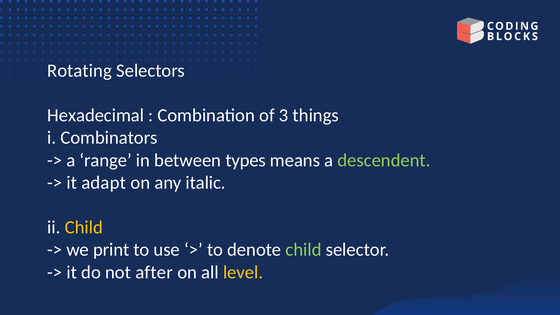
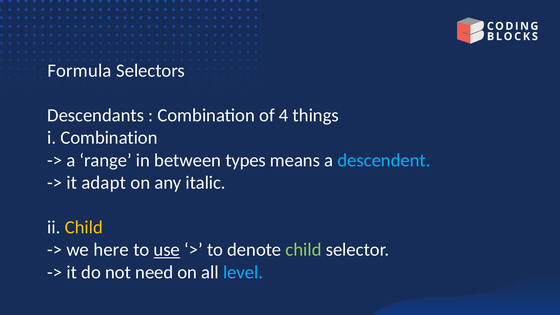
Rotating: Rotating -> Formula
Hexadecimal: Hexadecimal -> Descendants
3: 3 -> 4
i Combinators: Combinators -> Combination
descendent colour: light green -> light blue
print: print -> here
use underline: none -> present
after: after -> need
level colour: yellow -> light blue
